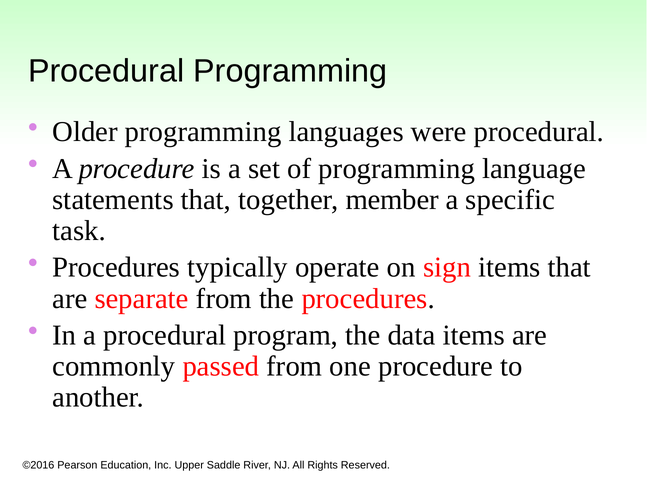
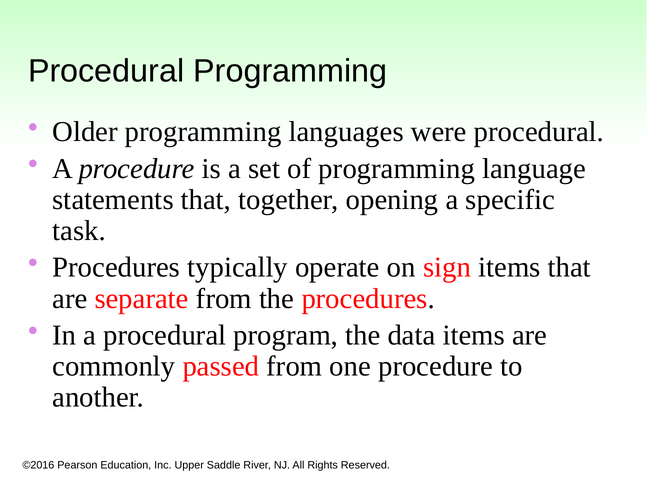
member: member -> opening
